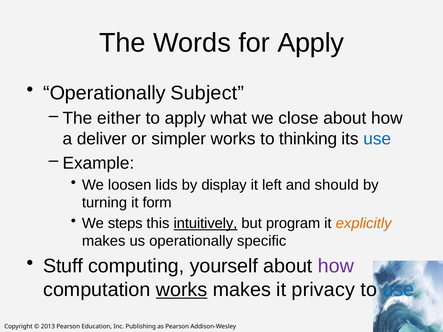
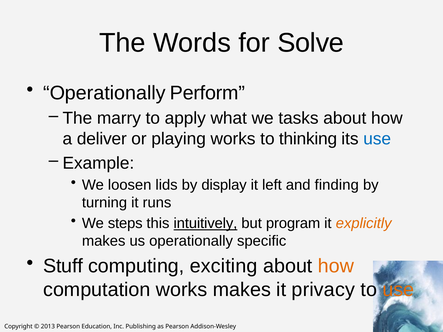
for Apply: Apply -> Solve
Subject: Subject -> Perform
either: either -> marry
close: close -> tasks
simpler: simpler -> playing
should: should -> finding
form: form -> runs
yourself: yourself -> exciting
how at (336, 266) colour: purple -> orange
works at (182, 290) underline: present -> none
use at (398, 290) colour: blue -> orange
